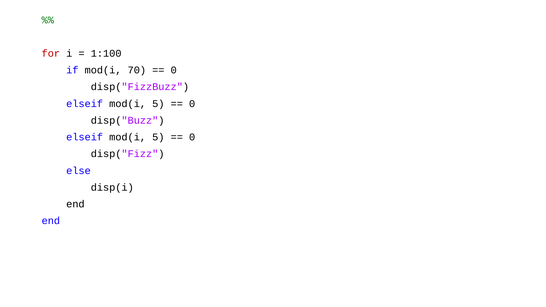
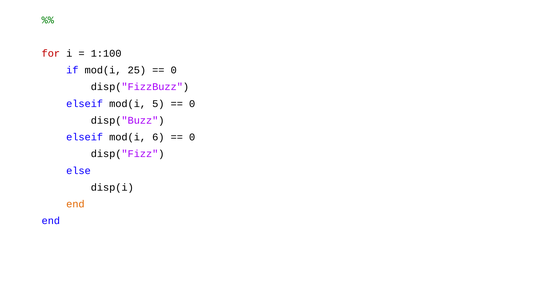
70: 70 -> 25
5 at (158, 137): 5 -> 6
end at (75, 204) colour: black -> orange
